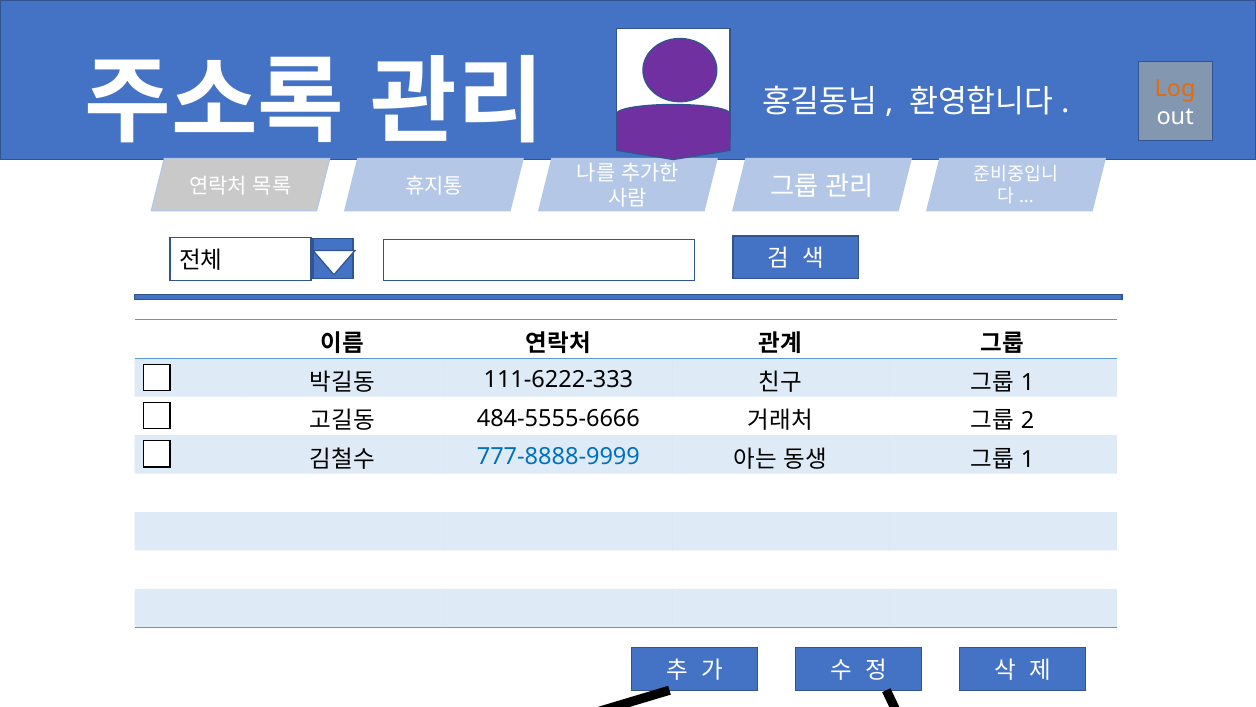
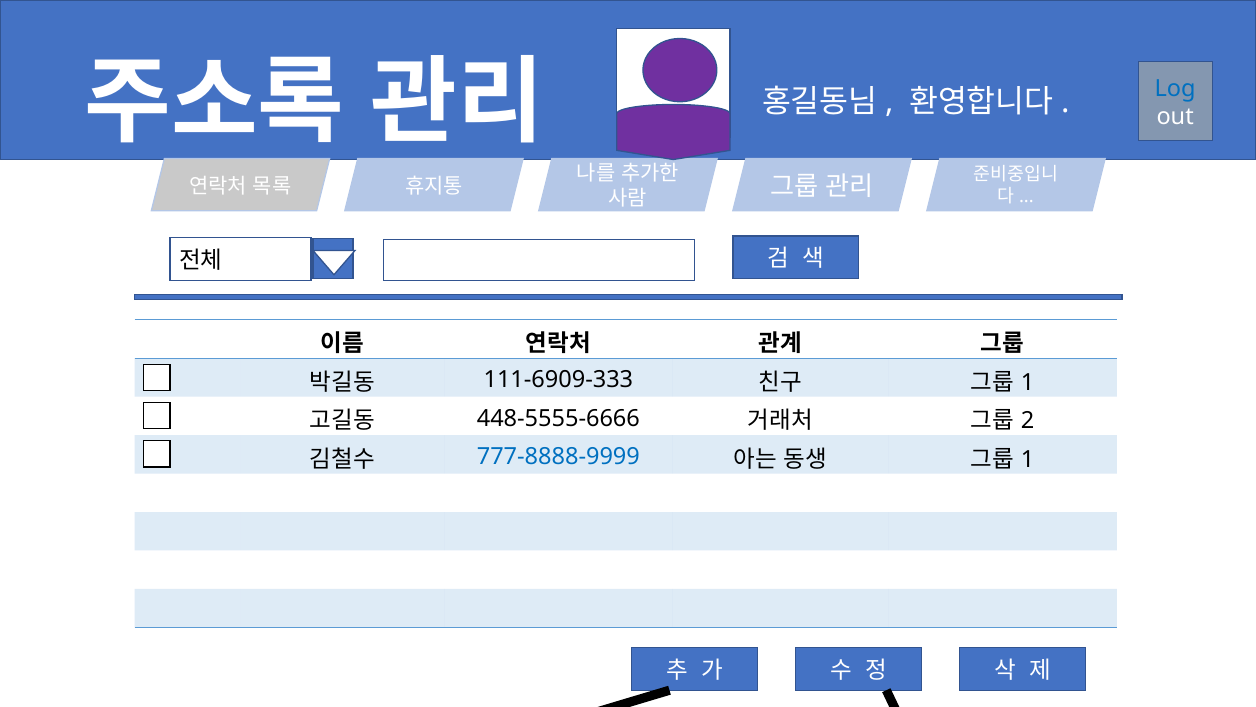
Log colour: orange -> blue
111-6222-333: 111-6222-333 -> 111-6909-333
484-5555-6666: 484-5555-6666 -> 448-5555-6666
